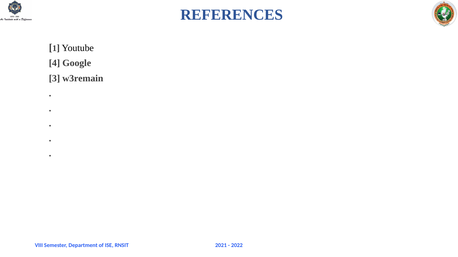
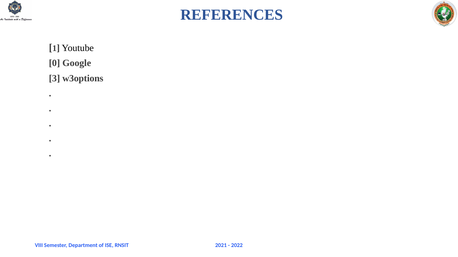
4: 4 -> 0
w3remain: w3remain -> w3options
